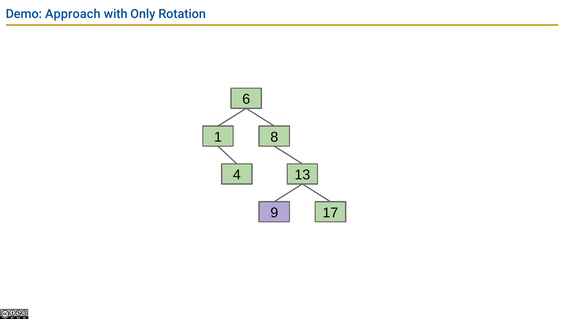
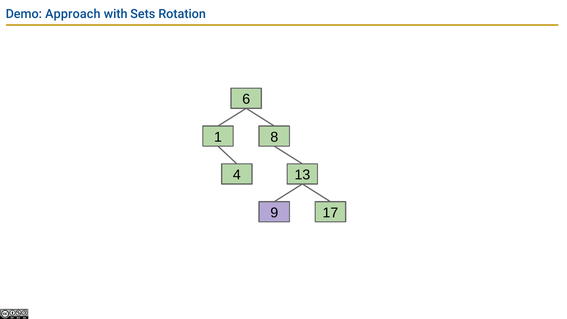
Only: Only -> Sets
